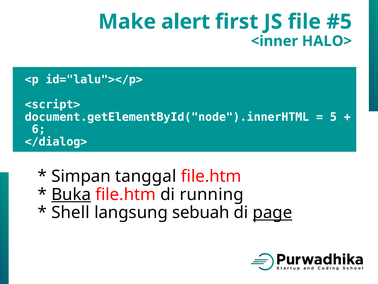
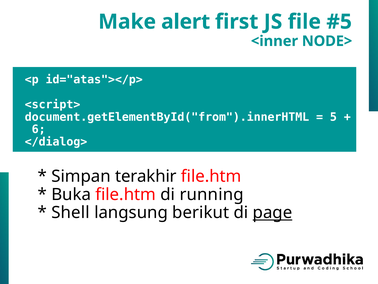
HALO>: HALO> -> NODE>
id="lalu"></p>: id="lalu"></p> -> id="atas"></p>
document.getElementById("node").innerHTML: document.getElementById("node").innerHTML -> document.getElementById("from").innerHTML
tanggal: tanggal -> terakhir
Buka underline: present -> none
sebuah: sebuah -> berikut
